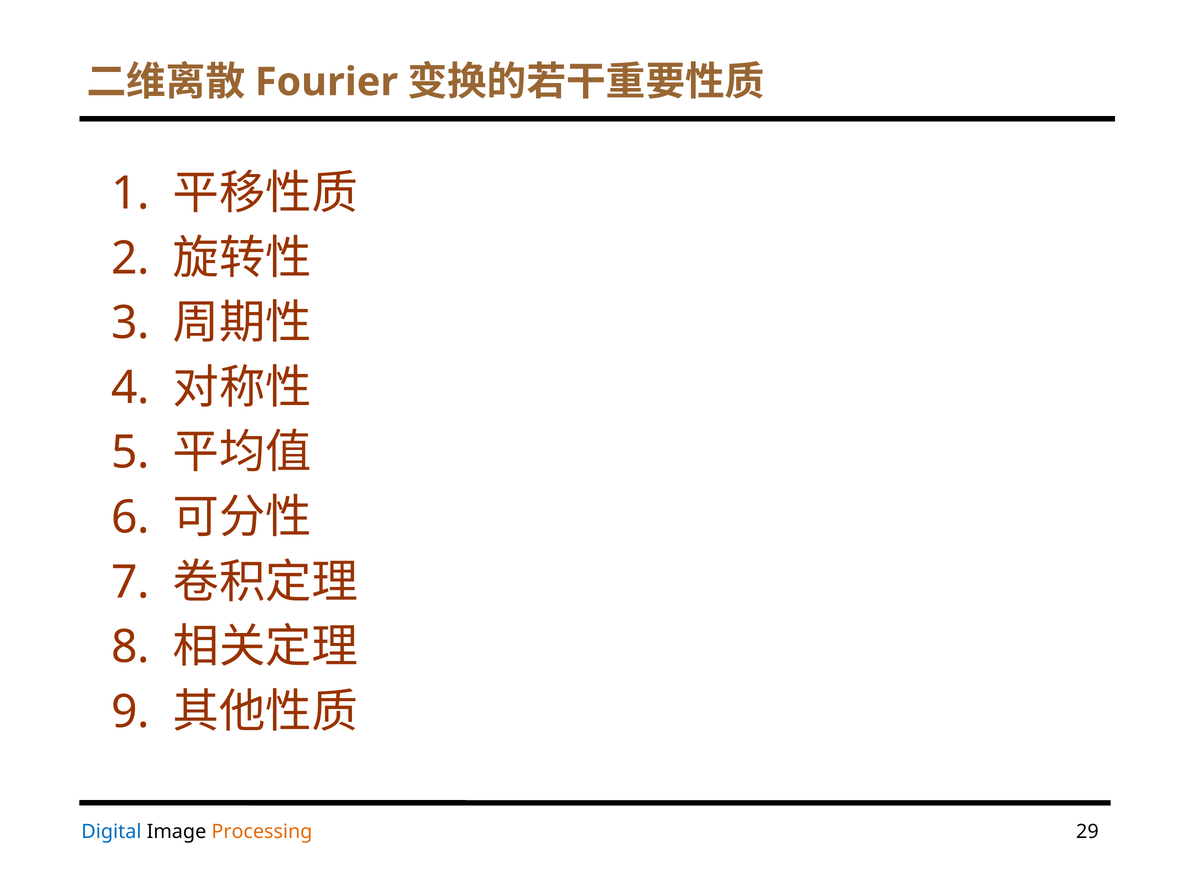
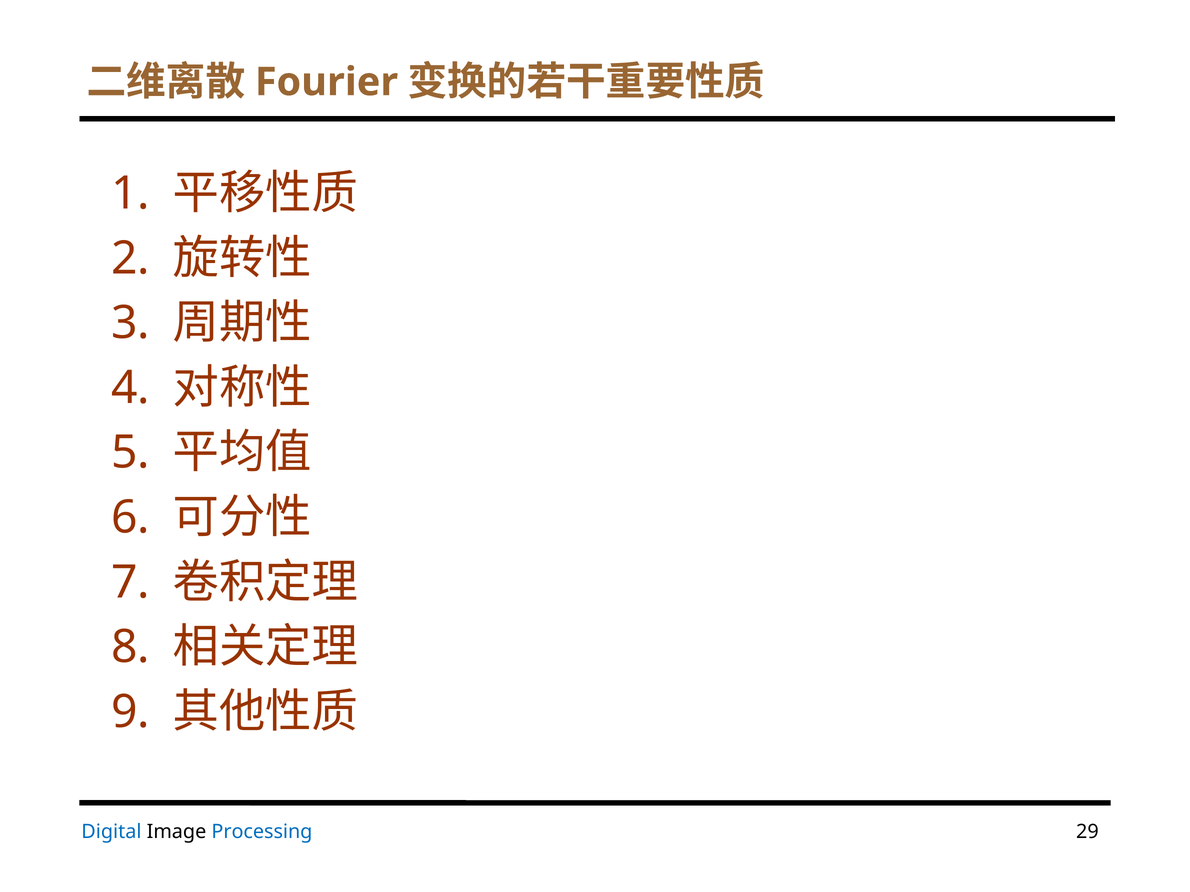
Processing colour: orange -> blue
